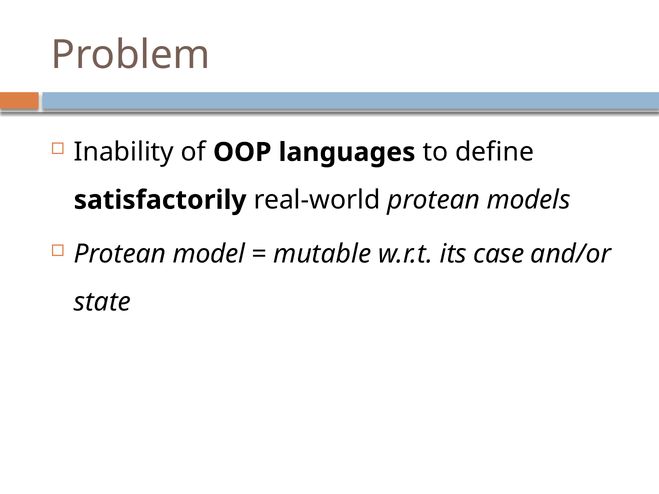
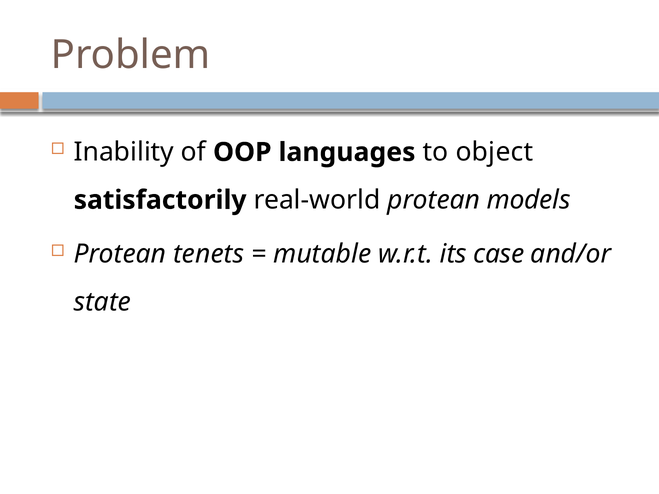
define: define -> object
model: model -> tenets
